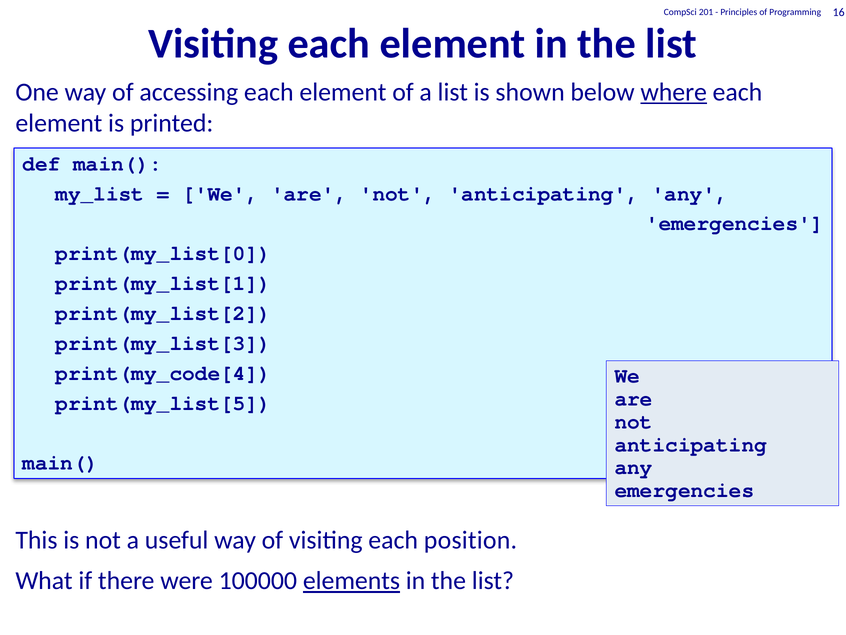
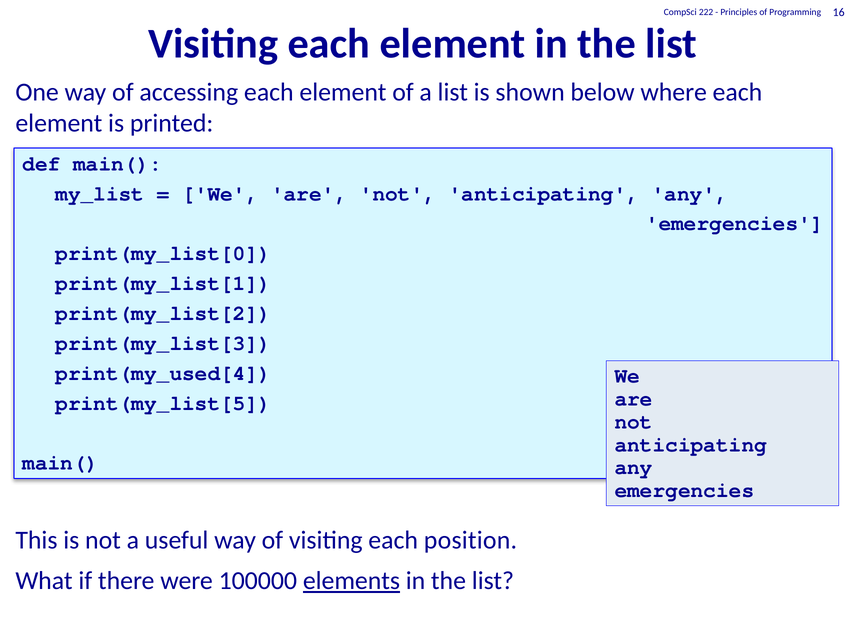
201: 201 -> 222
where underline: present -> none
print(my_code[4: print(my_code[4 -> print(my_used[4
